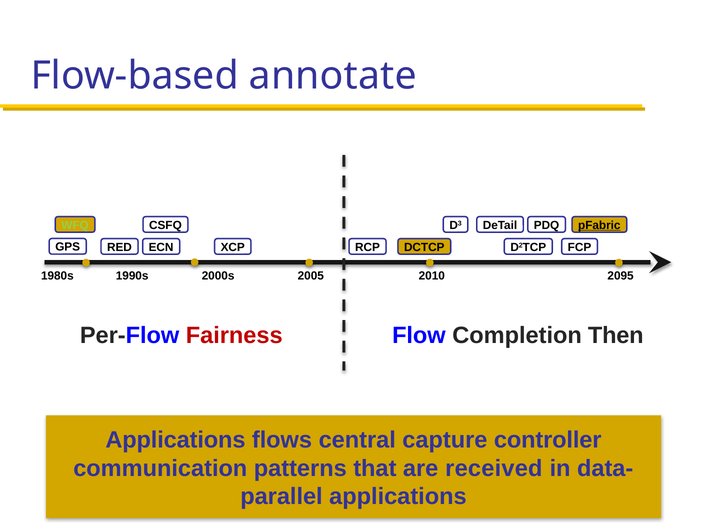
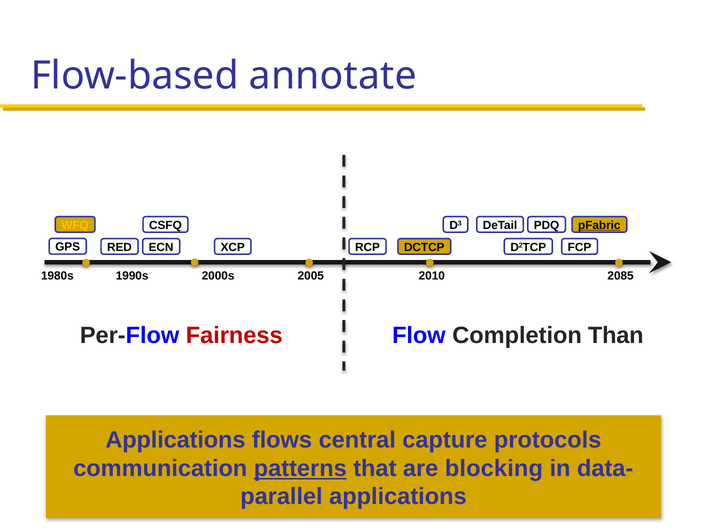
WFQ colour: light green -> yellow
2095: 2095 -> 2085
Then: Then -> Than
controller: controller -> protocols
patterns underline: none -> present
received: received -> blocking
